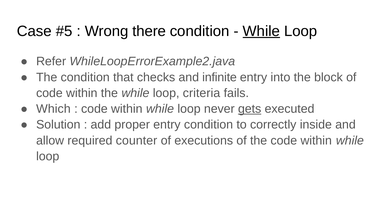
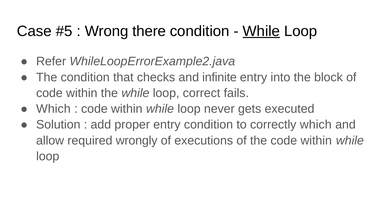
criteria: criteria -> correct
gets underline: present -> none
correctly inside: inside -> which
counter: counter -> wrongly
